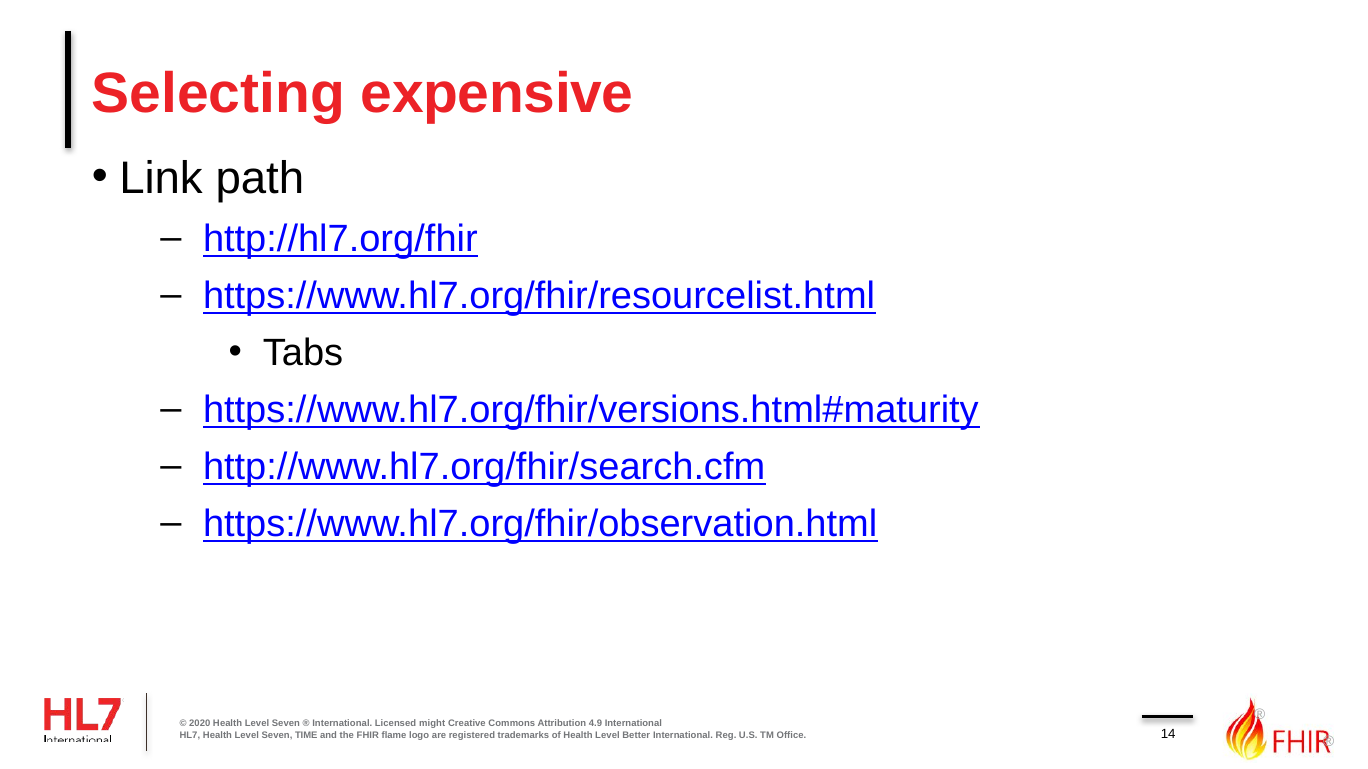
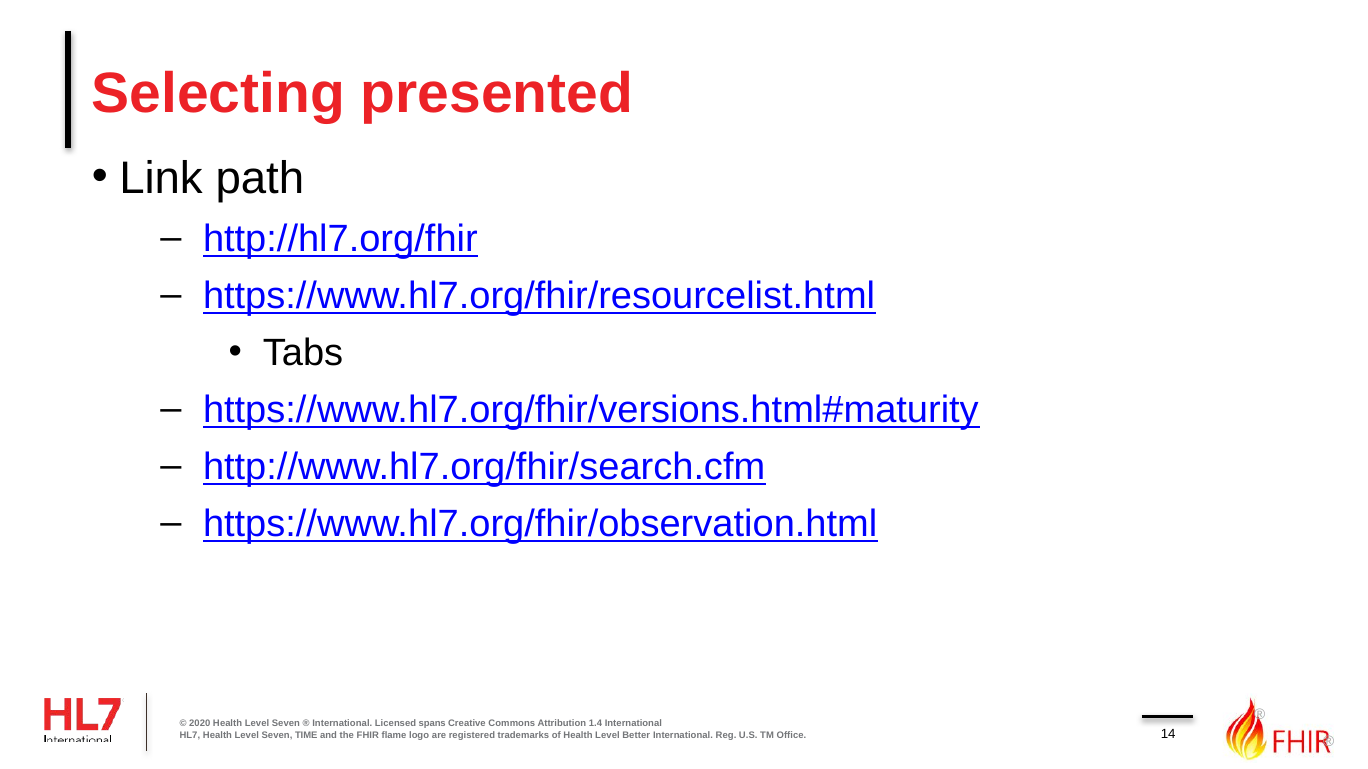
expensive: expensive -> presented
might: might -> spans
4.9: 4.9 -> 1.4
